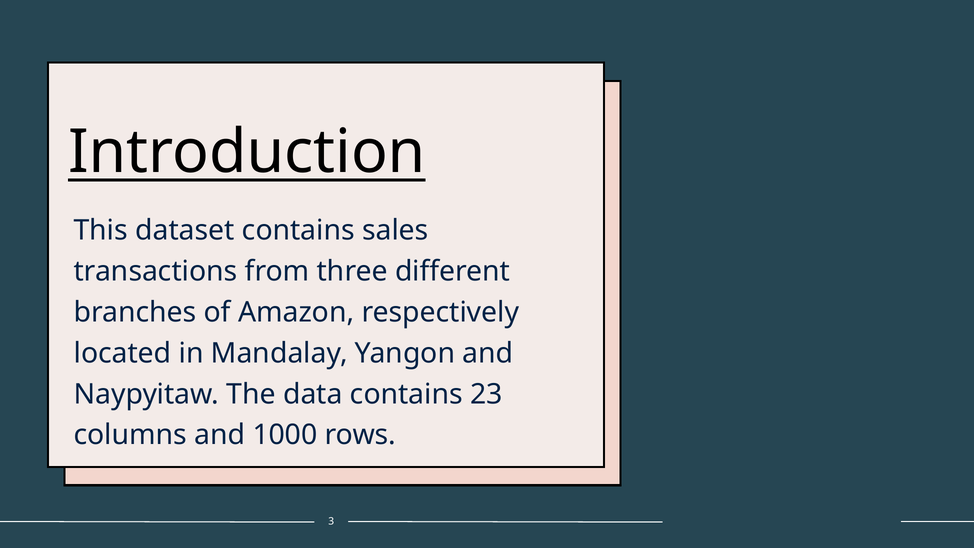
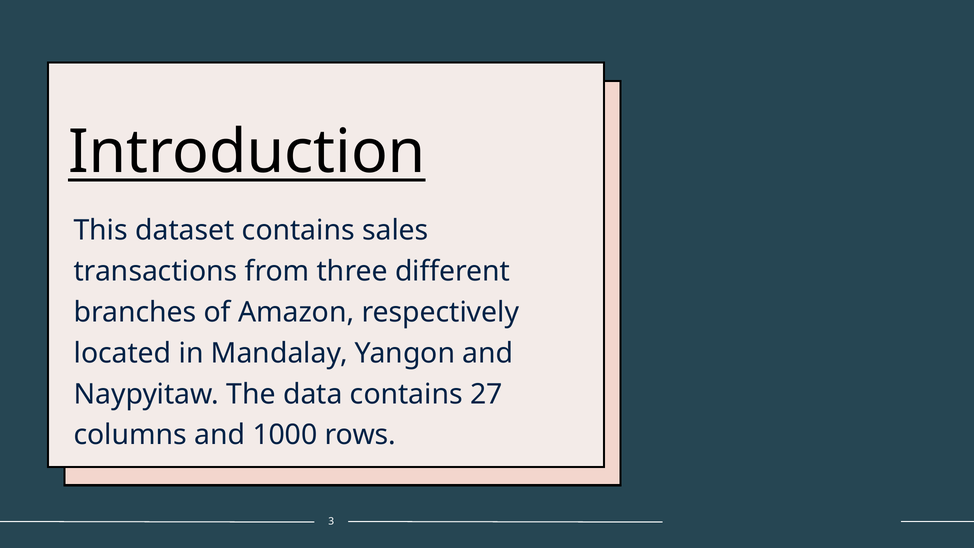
23: 23 -> 27
